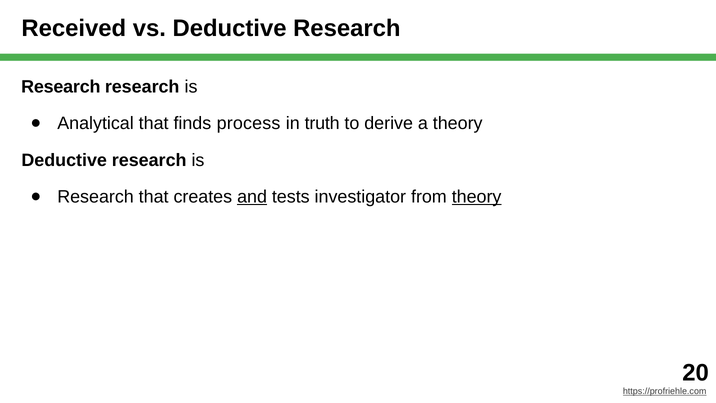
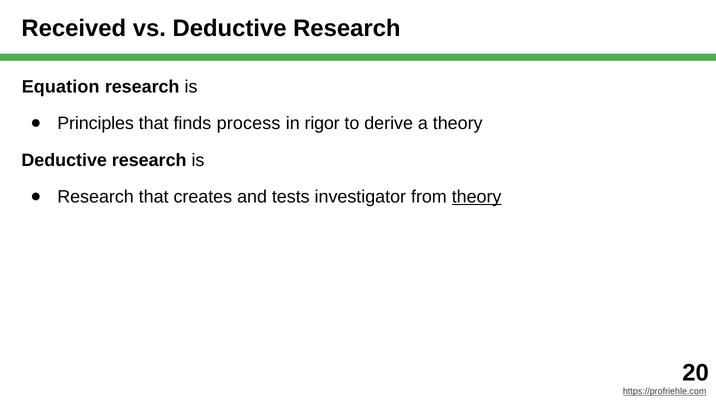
Research at (61, 87): Research -> Equation
Analytical: Analytical -> Principles
truth: truth -> rigor
and underline: present -> none
